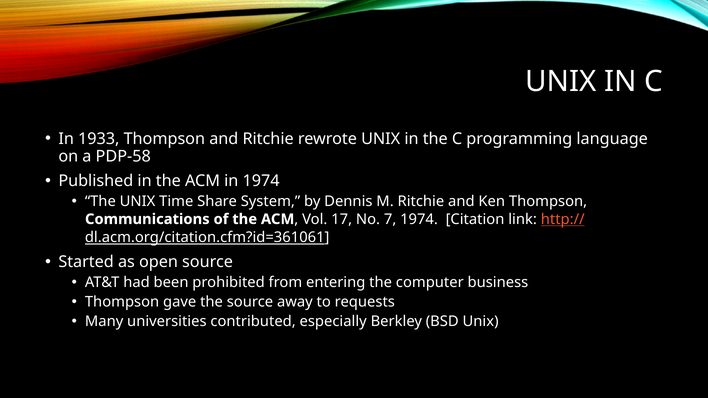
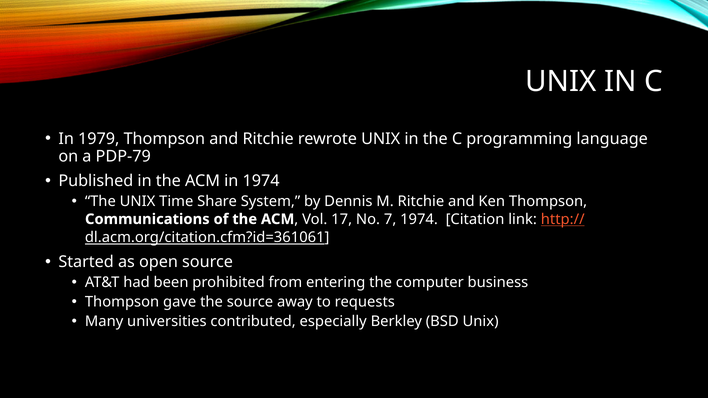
1933: 1933 -> 1979
PDP-58: PDP-58 -> PDP-79
